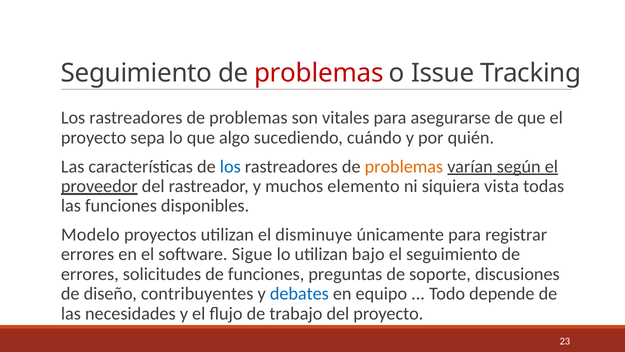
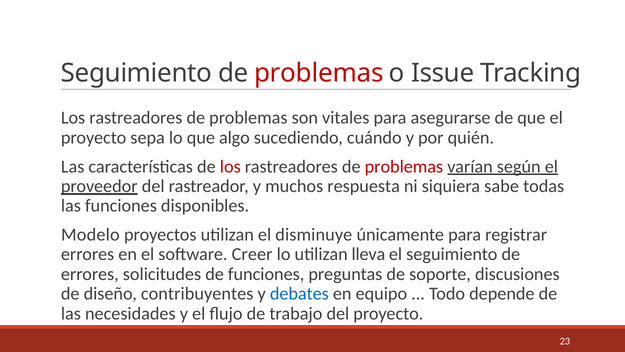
los at (230, 166) colour: blue -> red
problemas at (404, 166) colour: orange -> red
elemento: elemento -> respuesta
vista: vista -> sabe
Sigue: Sigue -> Creer
bajo: bajo -> lleva
